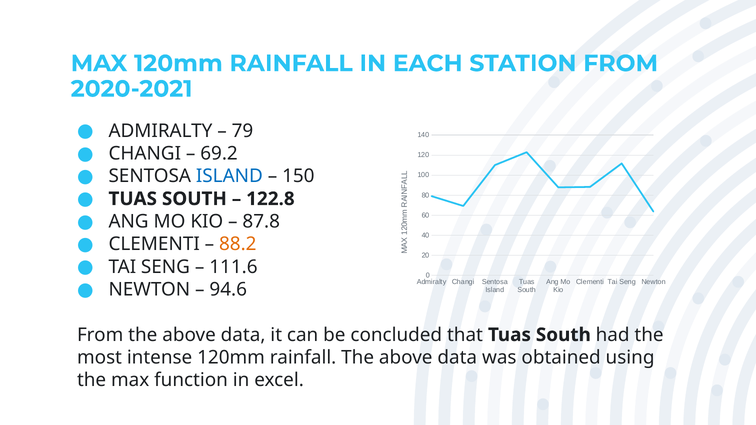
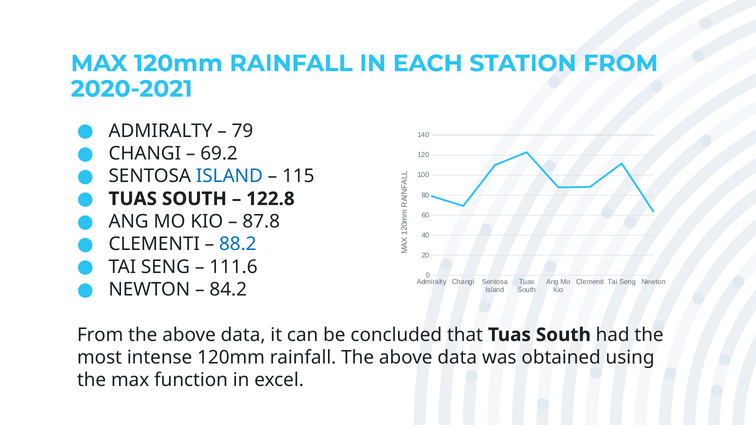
150: 150 -> 115
88.2 colour: orange -> blue
94.6: 94.6 -> 84.2
